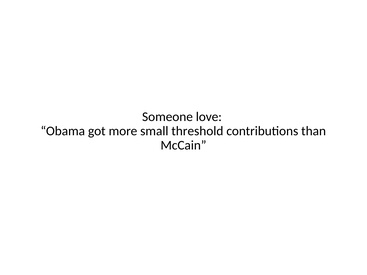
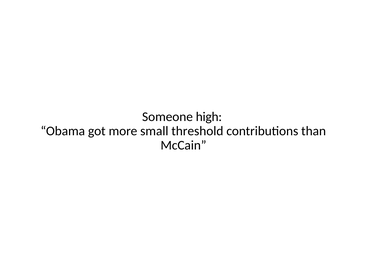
love: love -> high
